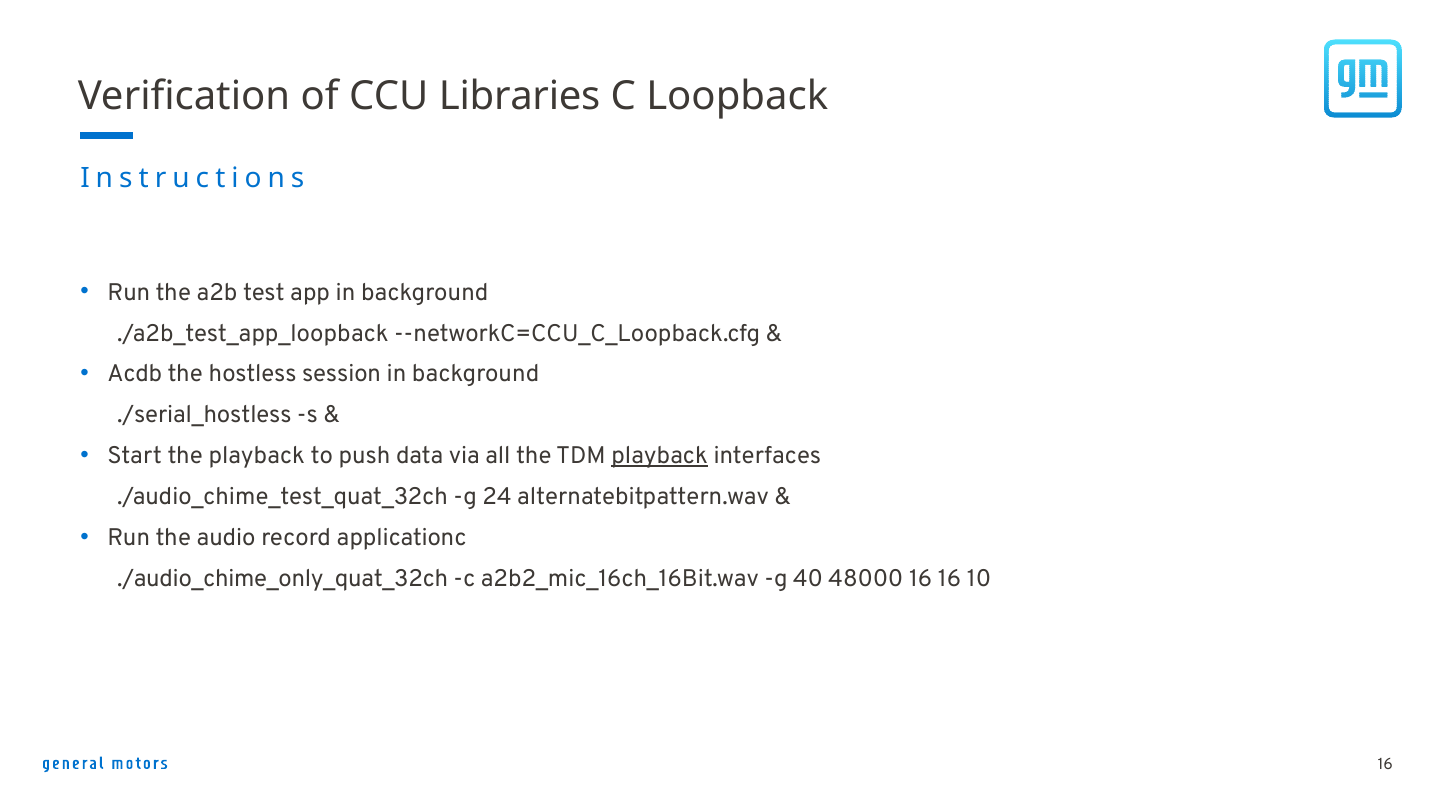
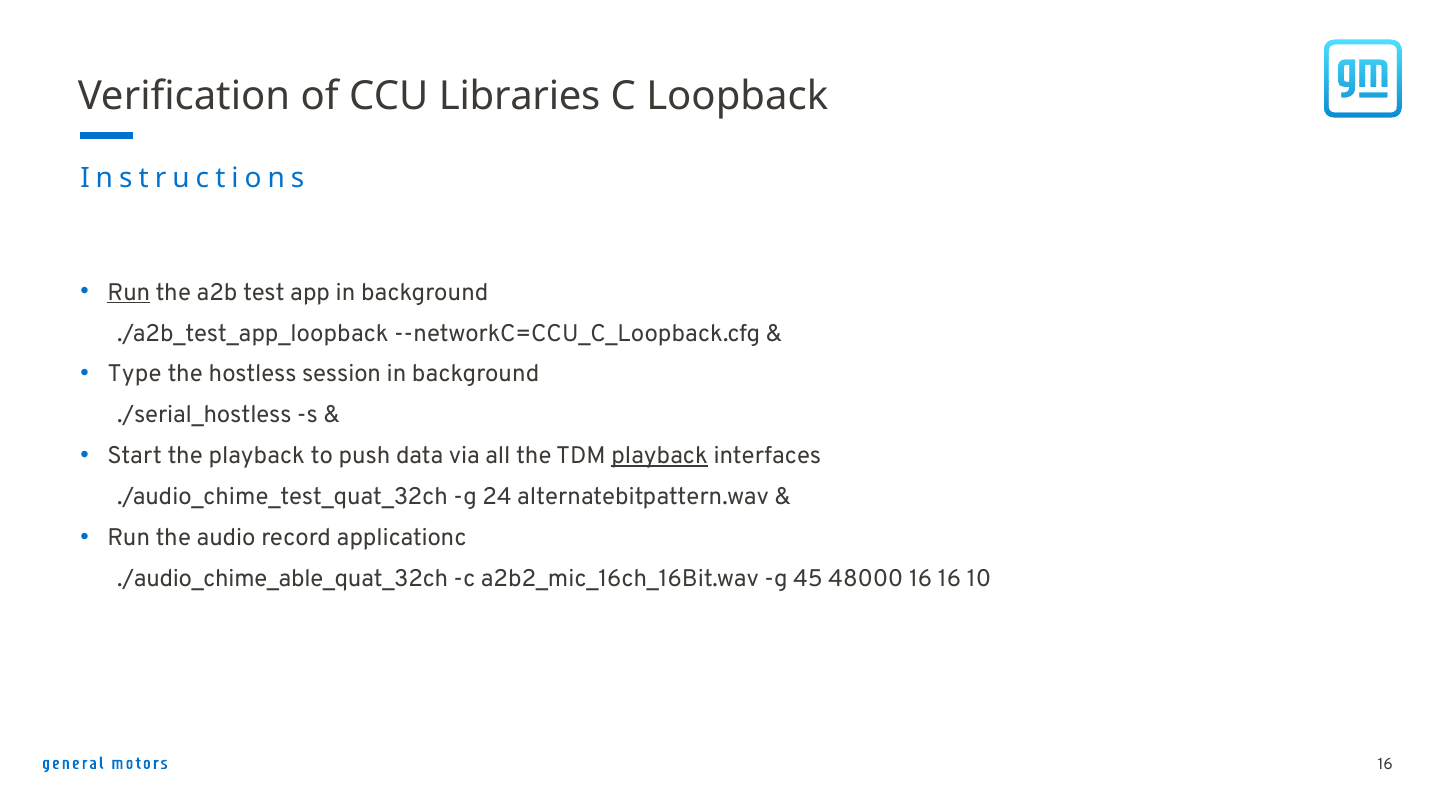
Run at (129, 292) underline: none -> present
Acdb: Acdb -> Type
./audio_chime_only_quat_32ch: ./audio_chime_only_quat_32ch -> ./audio_chime_able_quat_32ch
40: 40 -> 45
